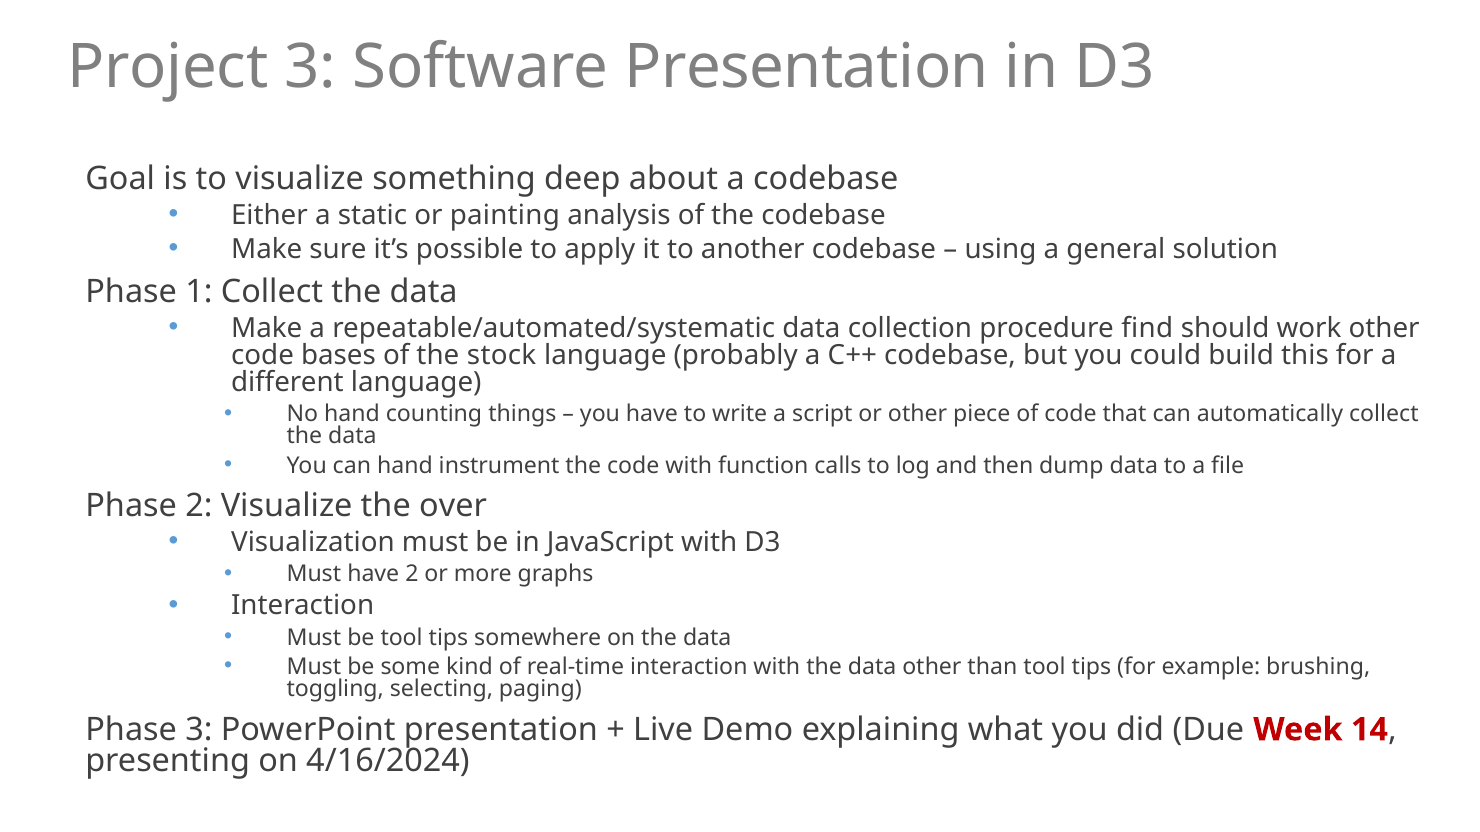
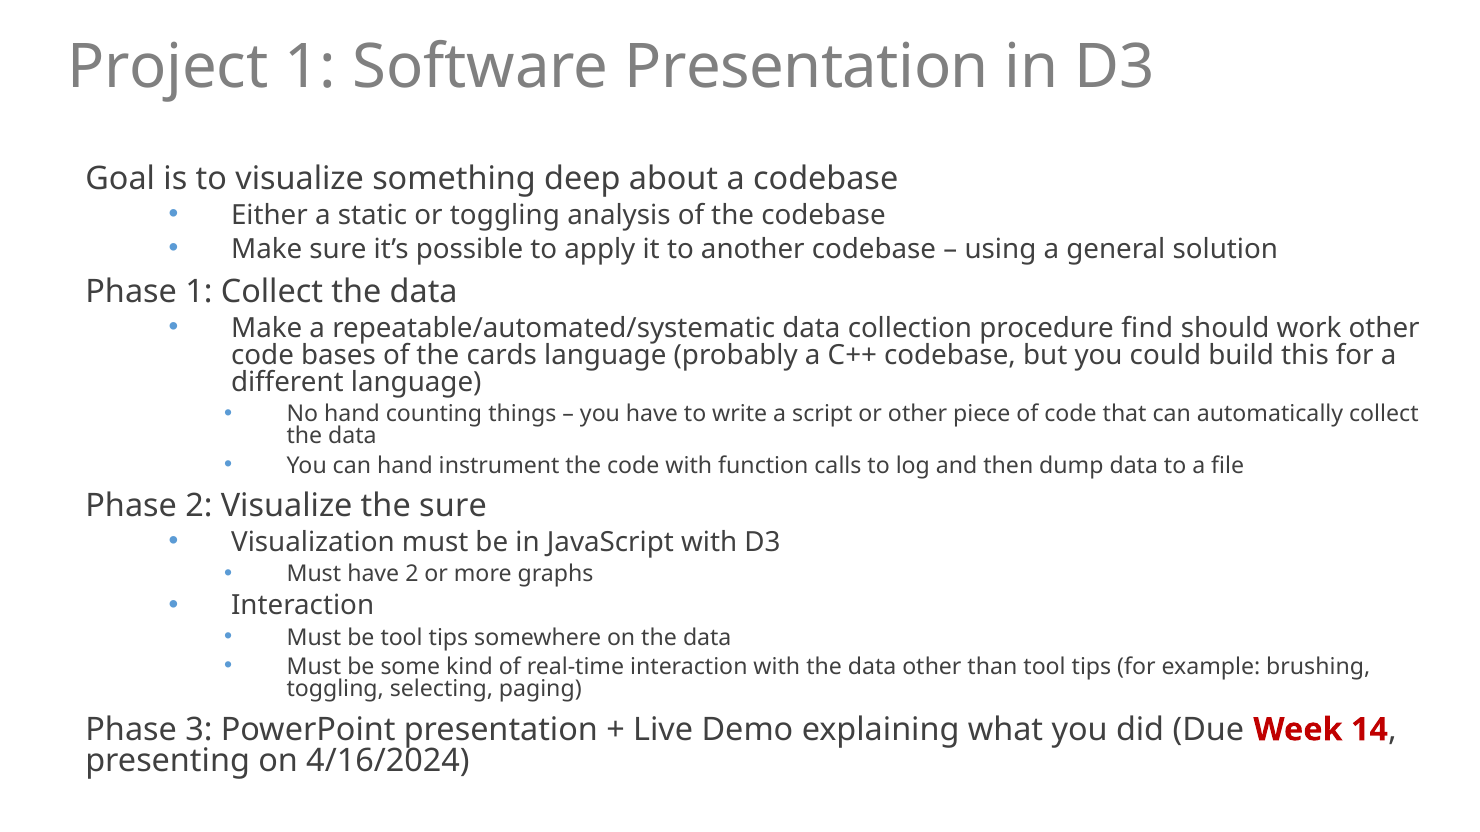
Project 3: 3 -> 1
or painting: painting -> toggling
stock: stock -> cards
the over: over -> sure
